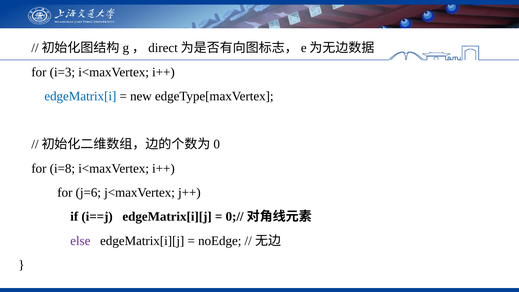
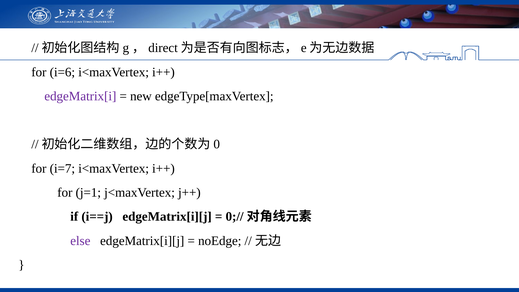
i=3: i=3 -> i=6
edgeMatrix[i colour: blue -> purple
i=8: i=8 -> i=7
j=6: j=6 -> j=1
